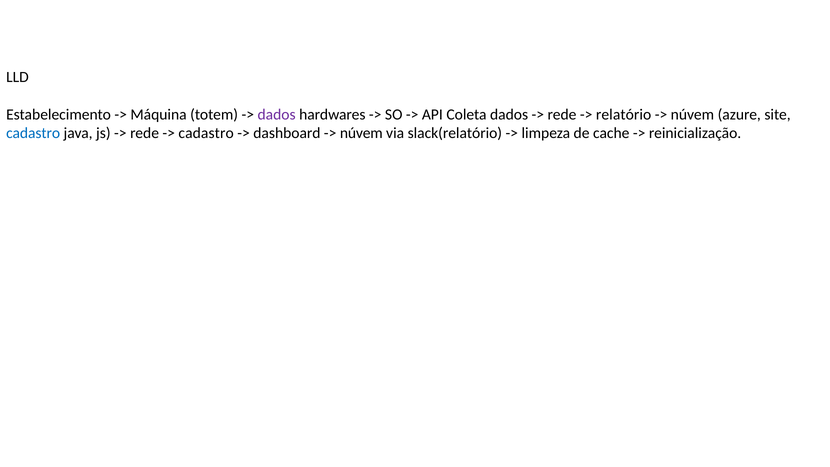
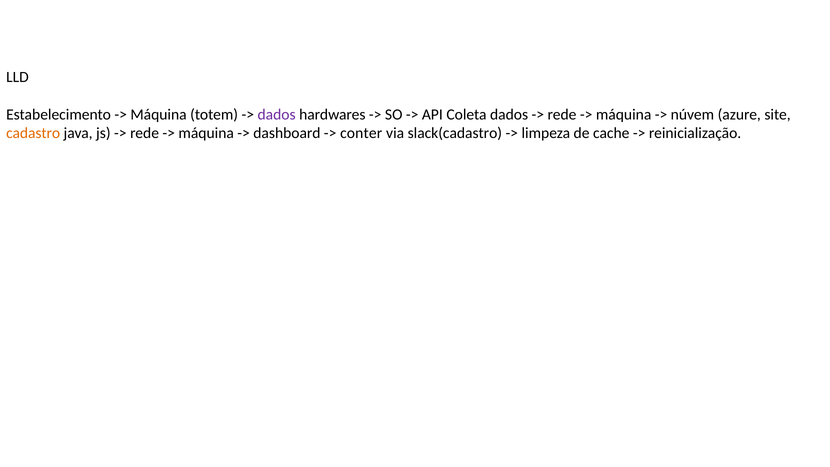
relatório at (624, 114): relatório -> máquina
cadastro at (33, 133) colour: blue -> orange
cadastro at (206, 133): cadastro -> máquina
núvem at (361, 133): núvem -> conter
slack(relatório: slack(relatório -> slack(cadastro
